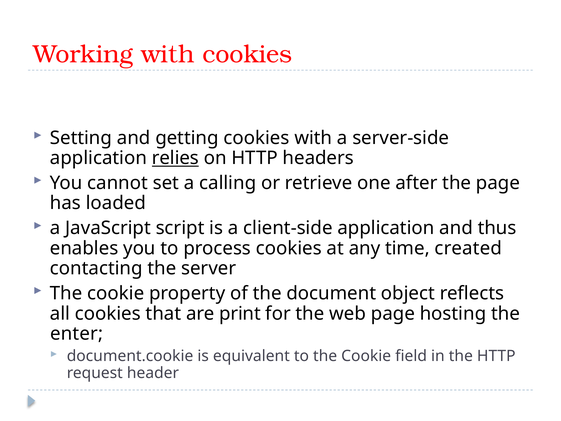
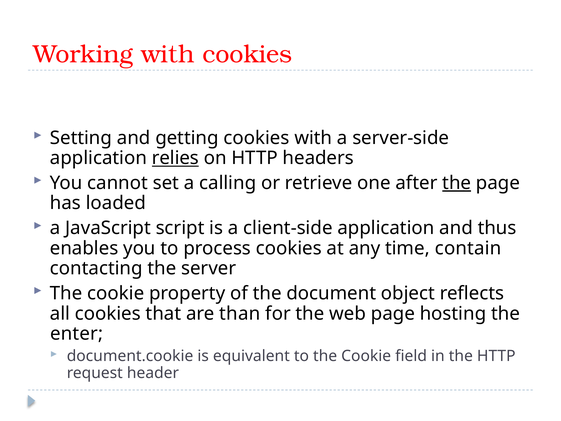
the at (457, 183) underline: none -> present
created: created -> contain
print: print -> than
